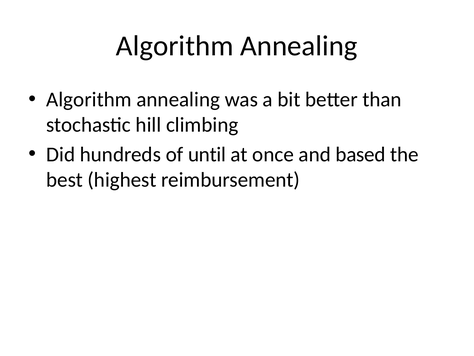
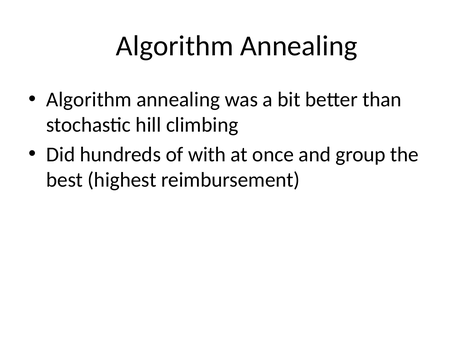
until: until -> with
based: based -> group
